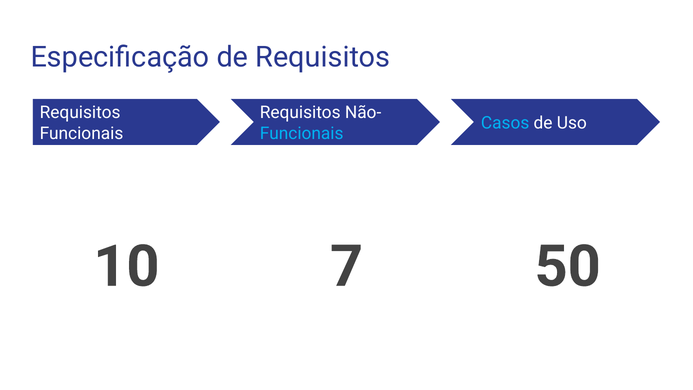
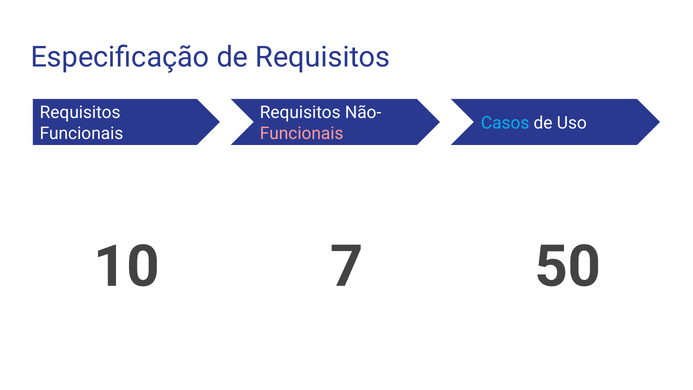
Funcionais at (302, 134) colour: light blue -> pink
